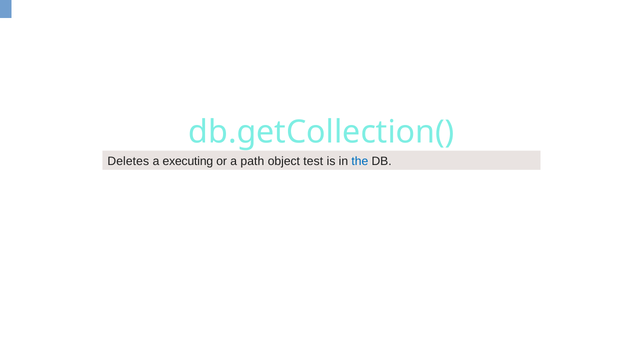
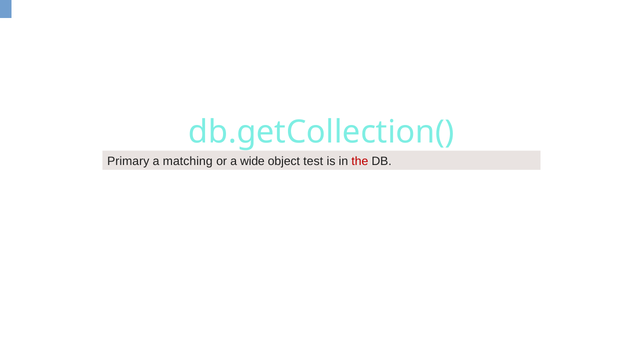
Deletes: Deletes -> Primary
executing: executing -> matching
path: path -> wide
the colour: blue -> red
